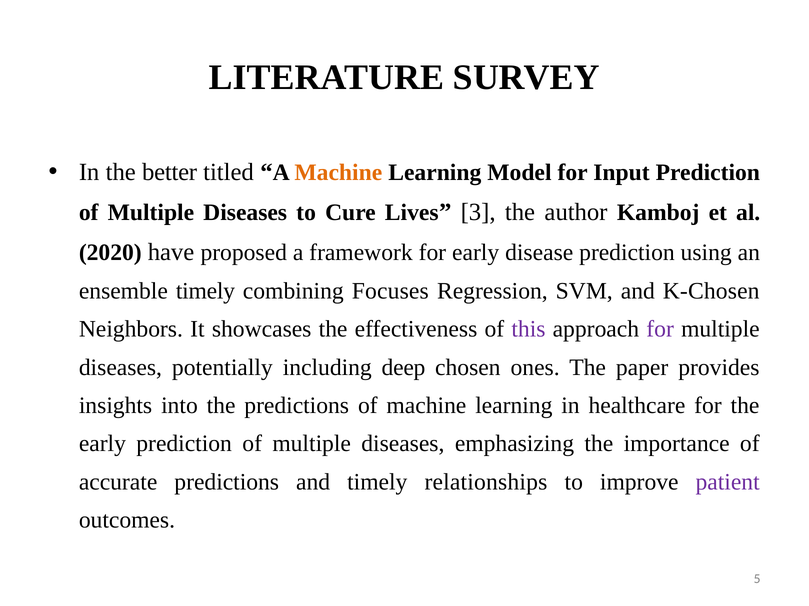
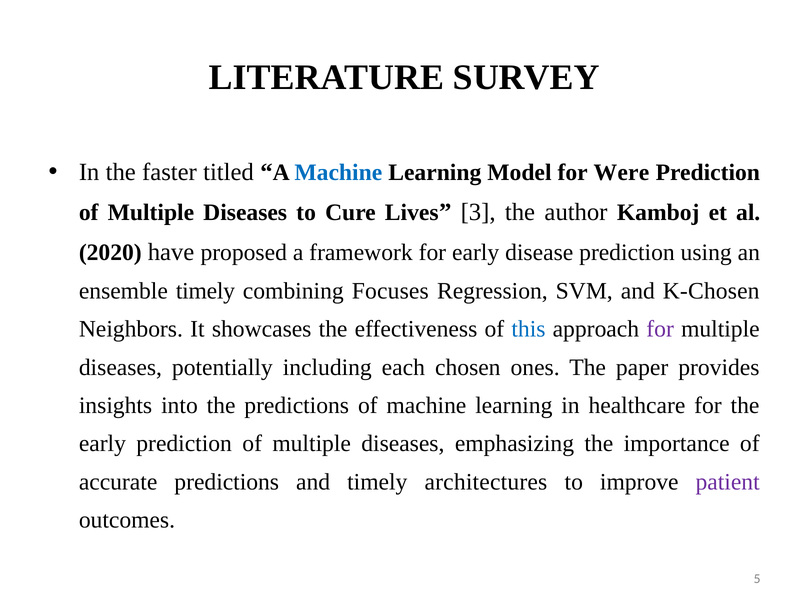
better: better -> faster
Machine at (338, 173) colour: orange -> blue
Input: Input -> Were
this colour: purple -> blue
deep: deep -> each
relationships: relationships -> architectures
